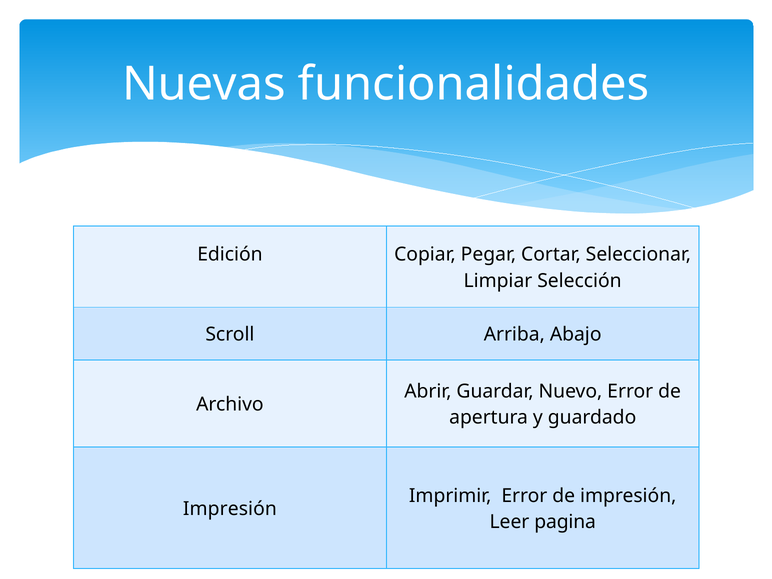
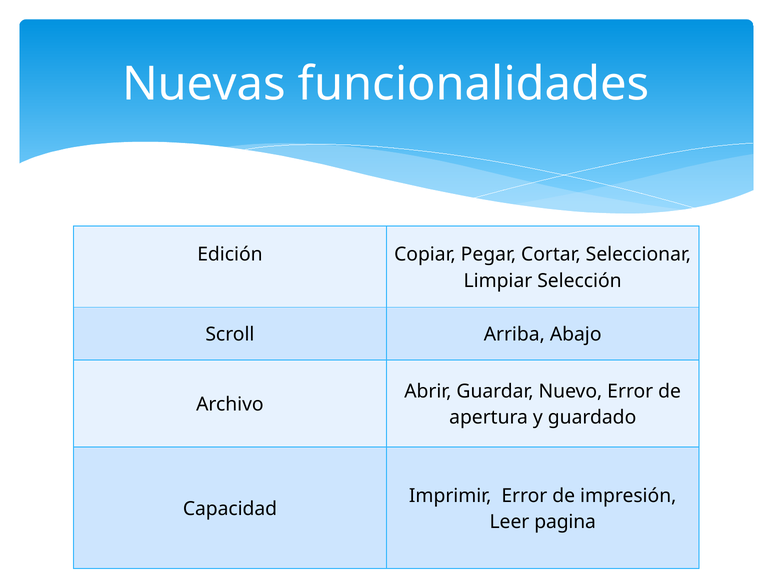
Impresión at (230, 509): Impresión -> Capacidad
